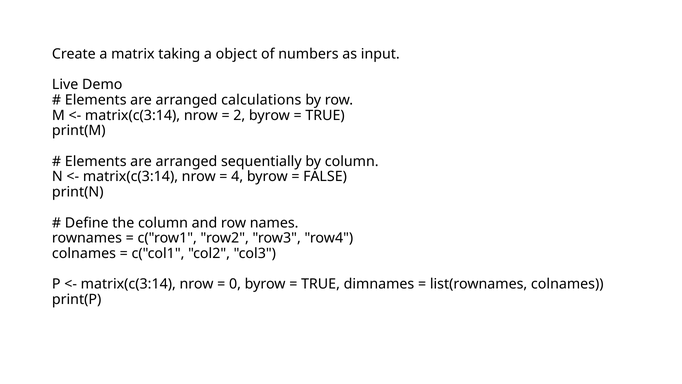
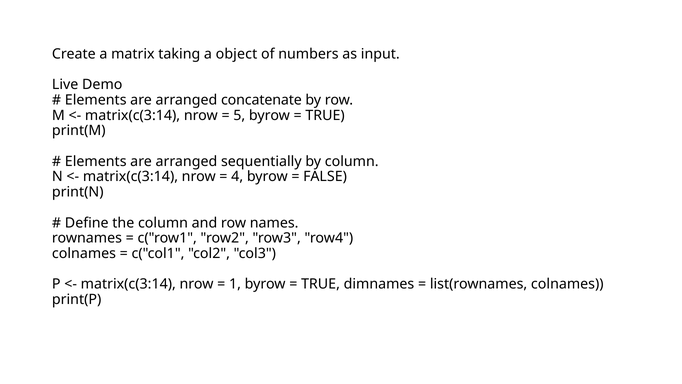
calculations: calculations -> concatenate
2: 2 -> 5
0: 0 -> 1
